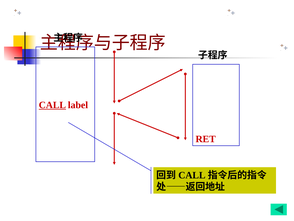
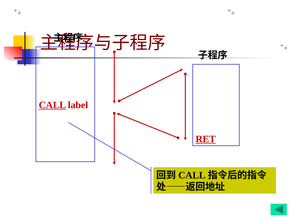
RET underline: none -> present
